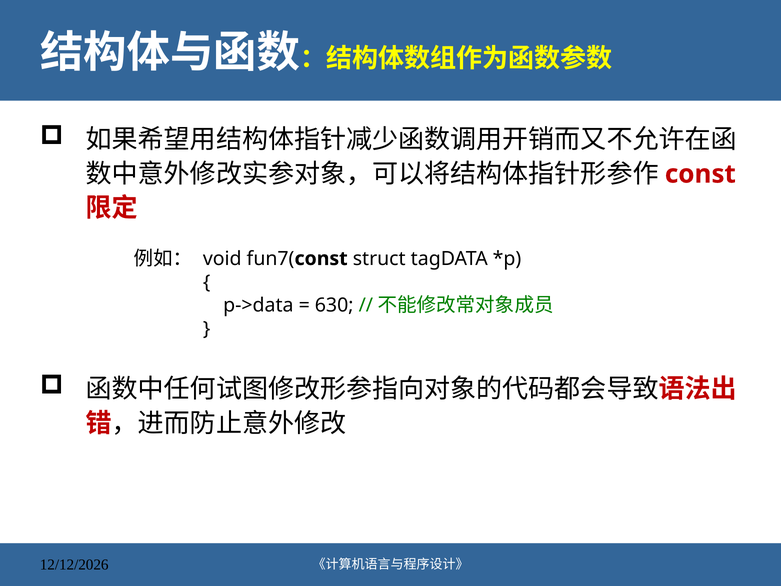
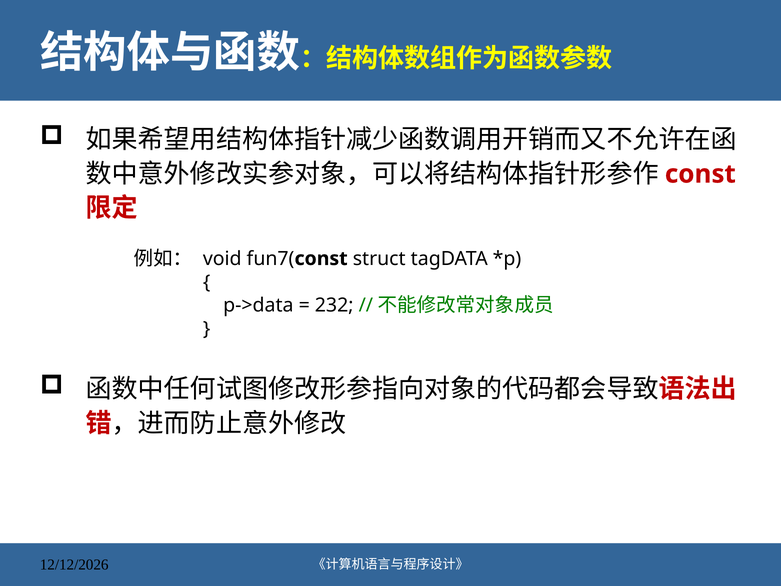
630: 630 -> 232
